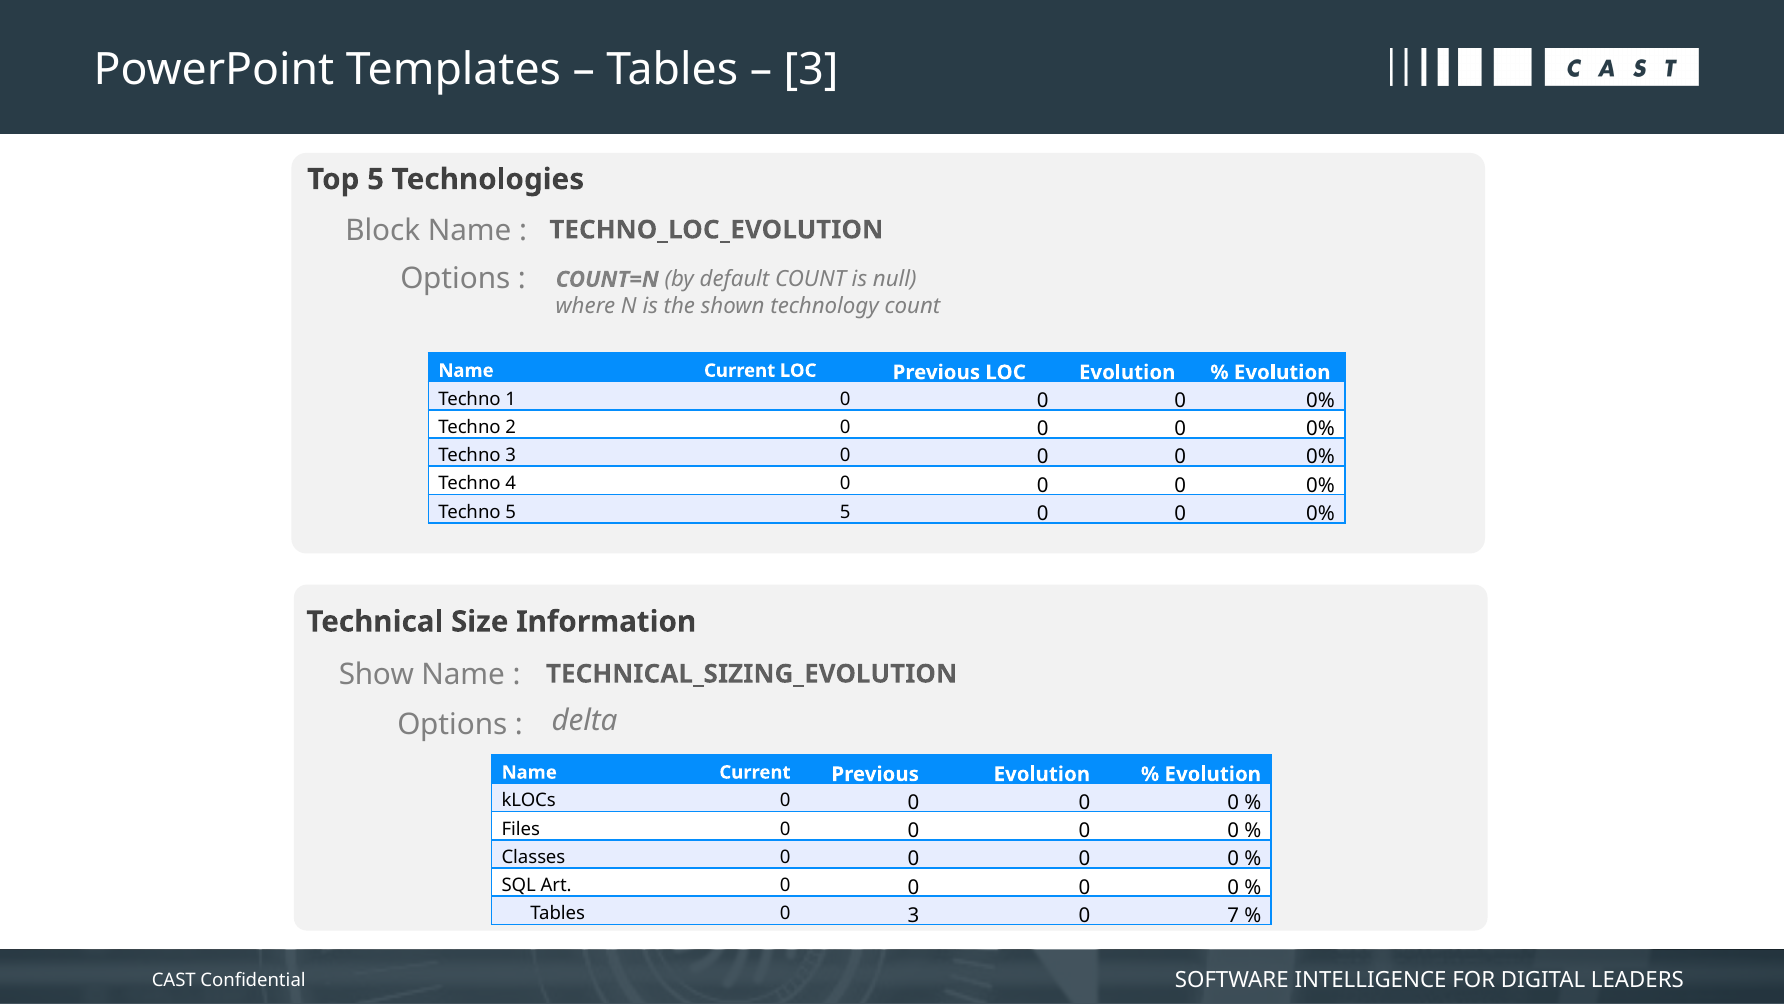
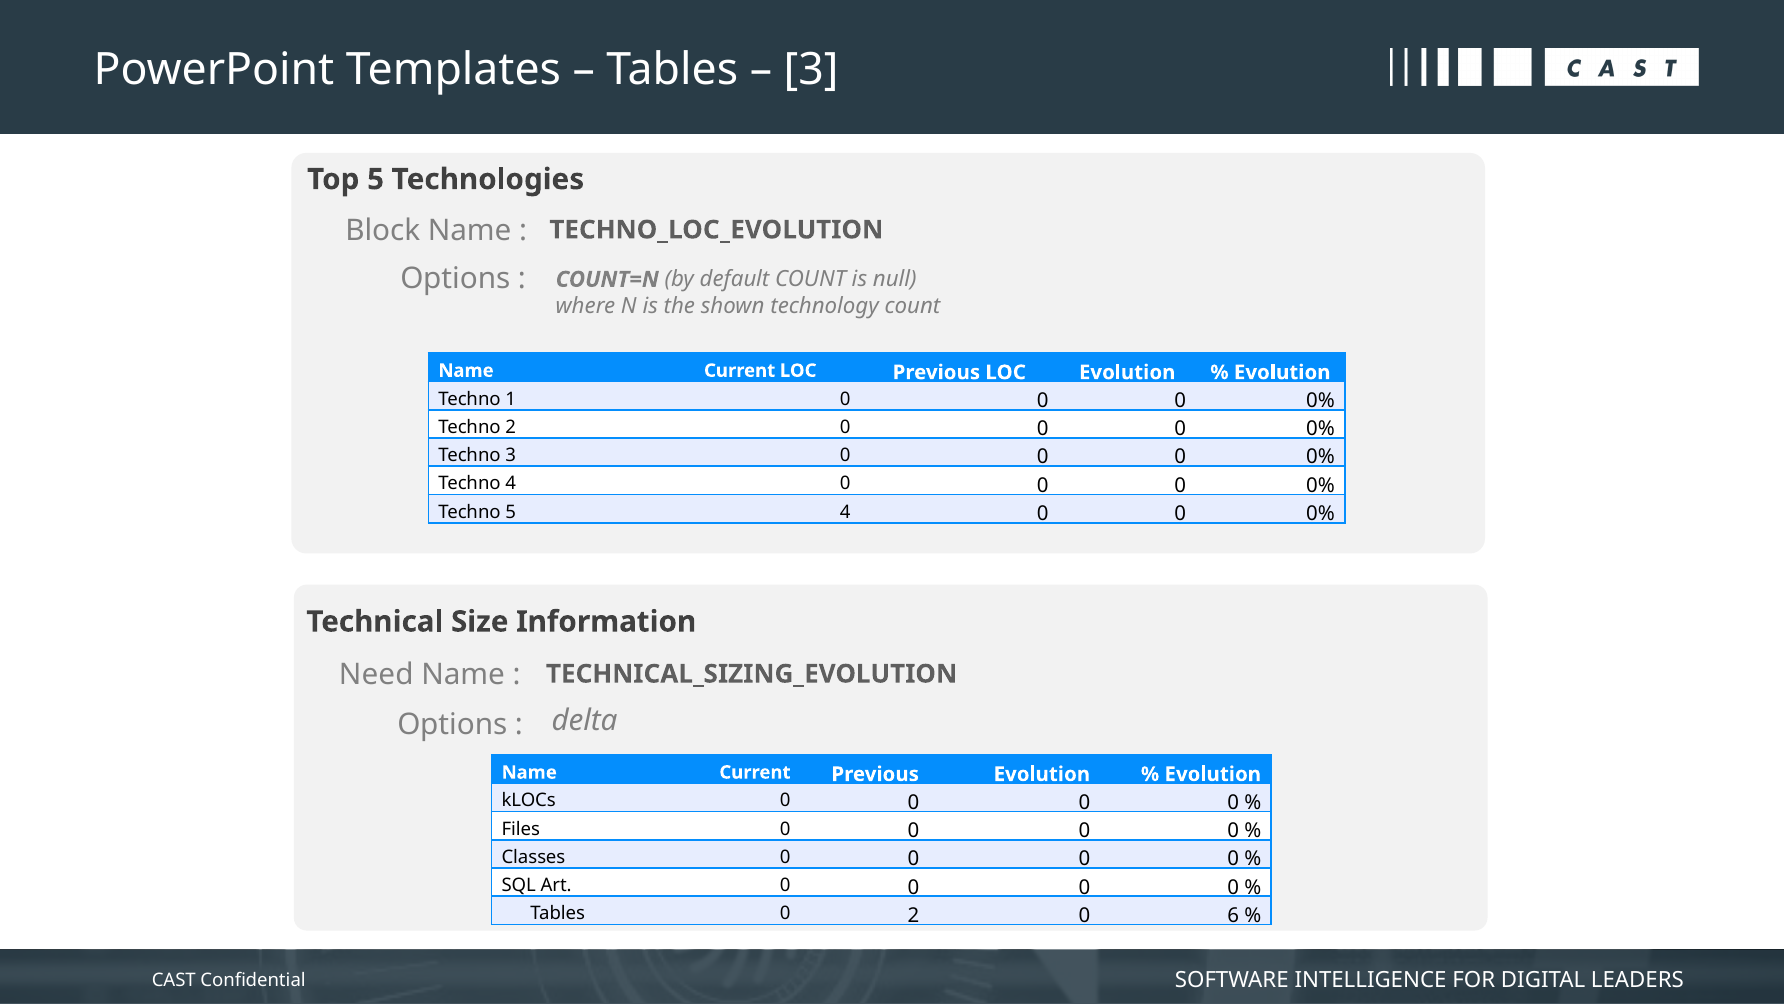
5 5: 5 -> 4
Show: Show -> Need
0 3: 3 -> 2
7: 7 -> 6
